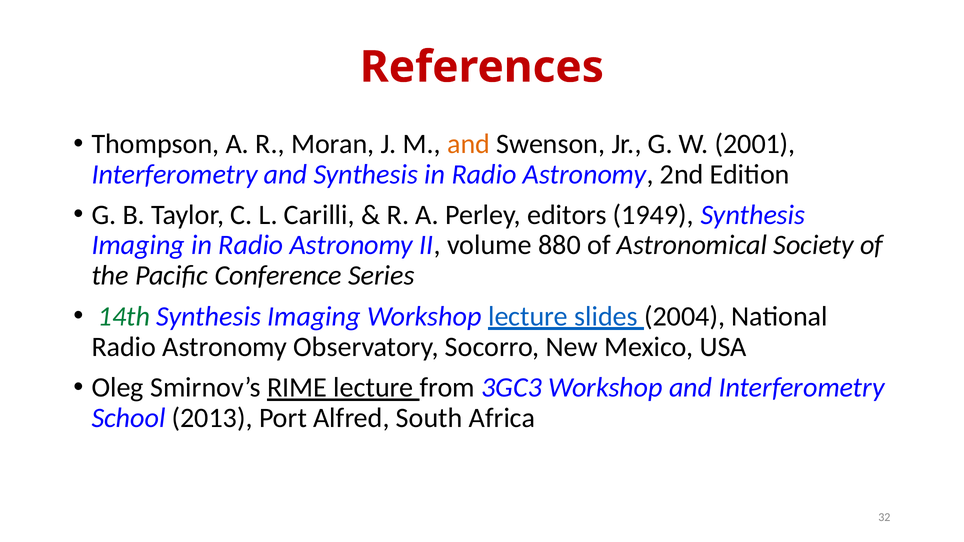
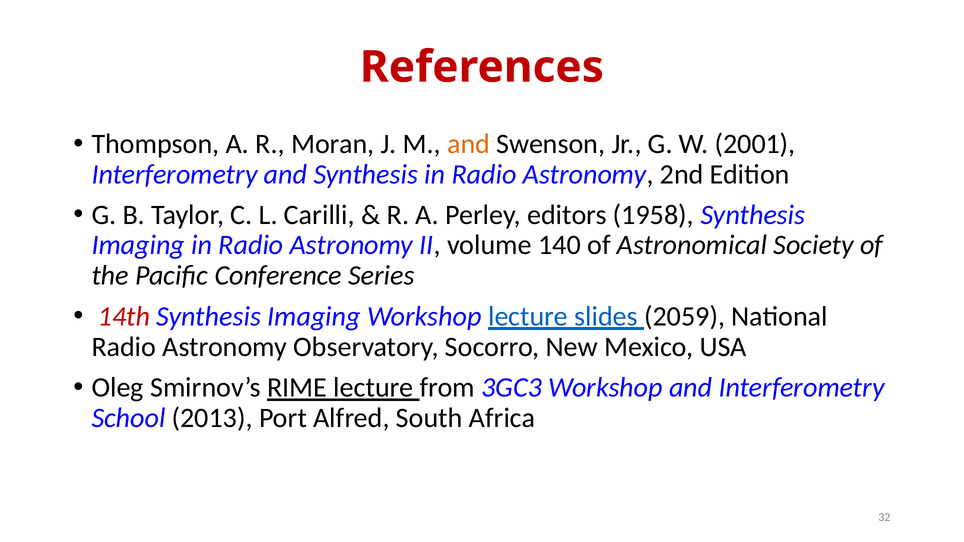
1949: 1949 -> 1958
880: 880 -> 140
14th colour: green -> red
2004: 2004 -> 2059
